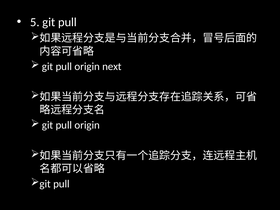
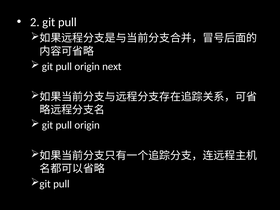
5: 5 -> 2
